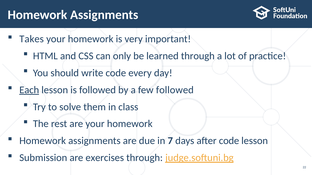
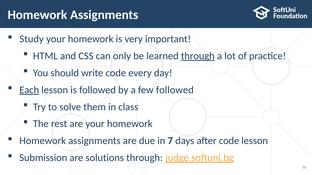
Takes: Takes -> Study
through at (198, 56) underline: none -> present
exercises: exercises -> solutions
